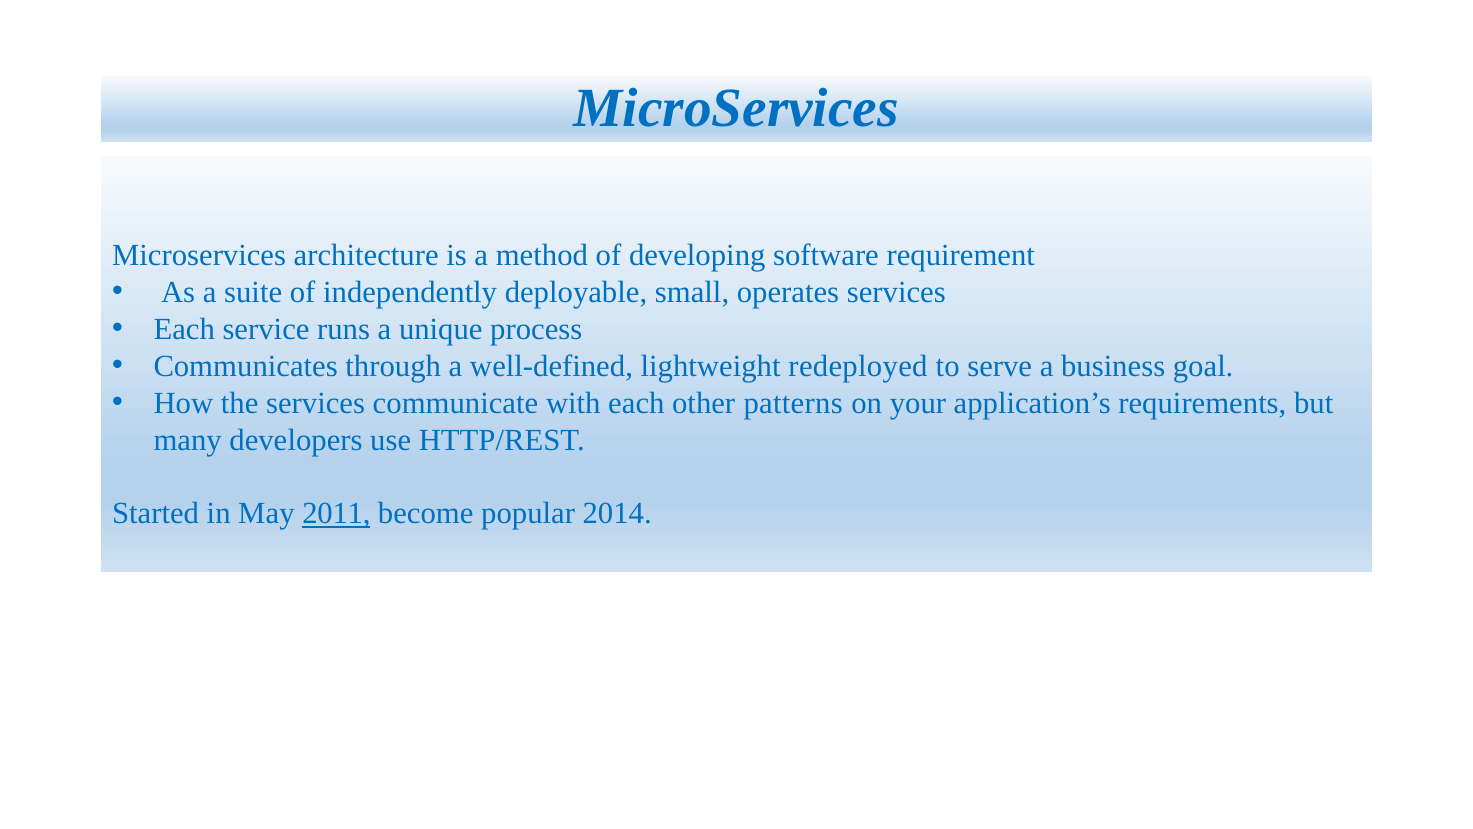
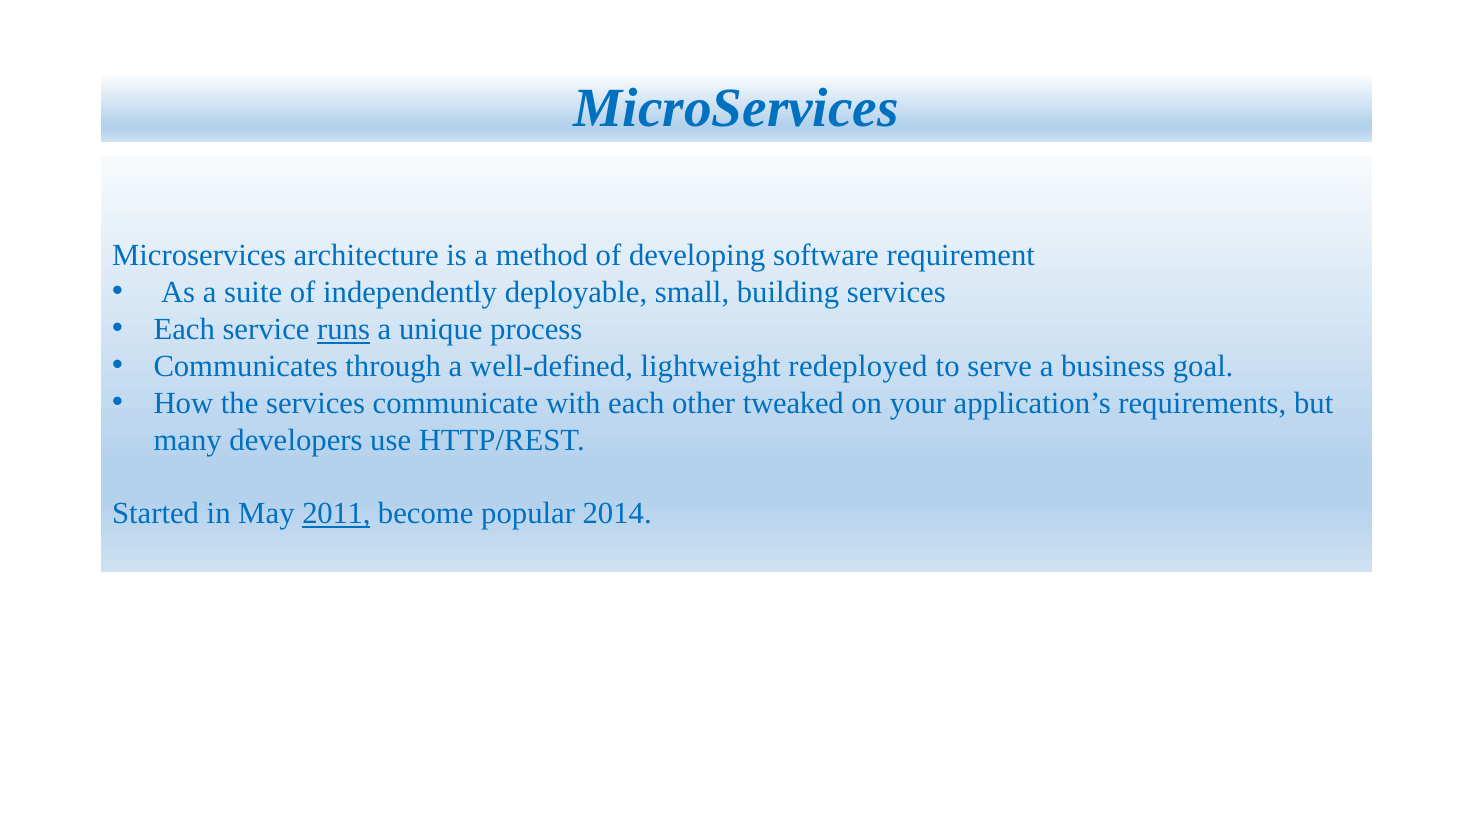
operates: operates -> building
runs underline: none -> present
patterns: patterns -> tweaked
